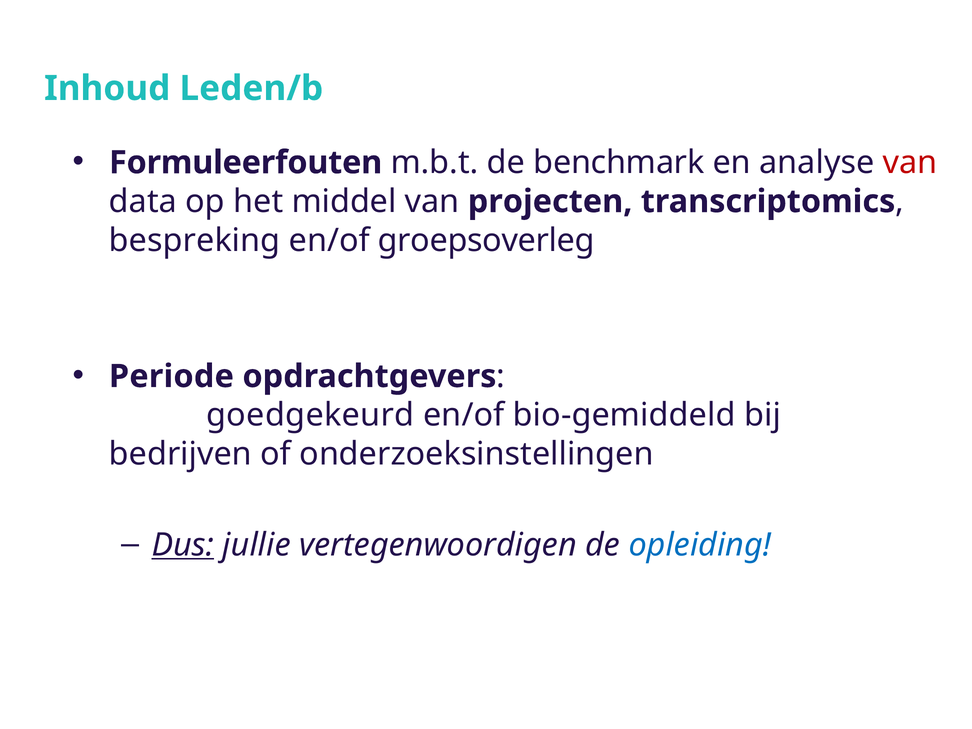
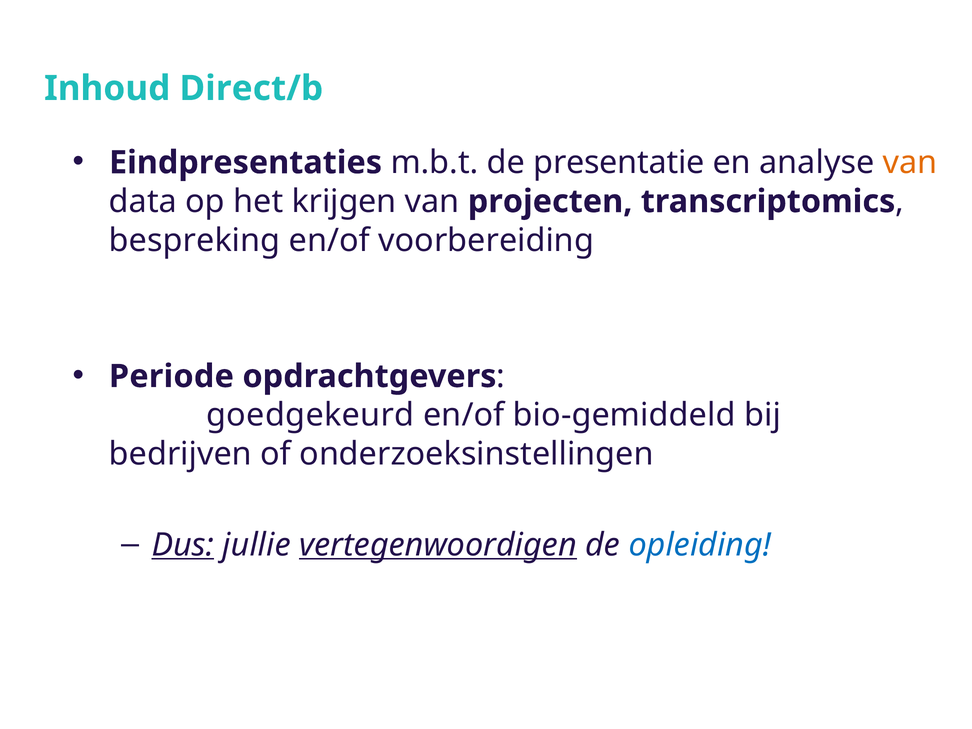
Leden/b: Leden/b -> Direct/b
Formuleerfouten: Formuleerfouten -> Eindpresentaties
benchmark: benchmark -> presentatie
van at (910, 163) colour: red -> orange
middel: middel -> krijgen
groepsoverleg: groepsoverleg -> voorbereiding
vertegenwoordigen underline: none -> present
